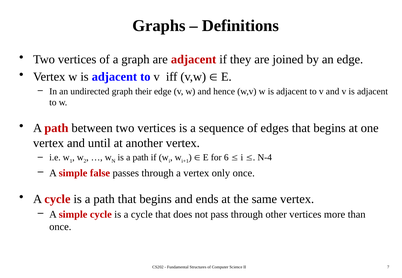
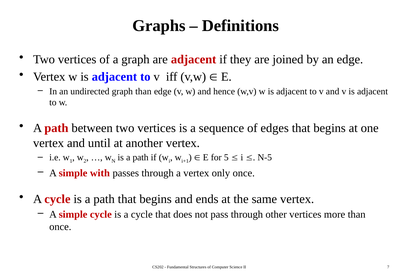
graph their: their -> than
6: 6 -> 5
N-4: N-4 -> N-5
false: false -> with
